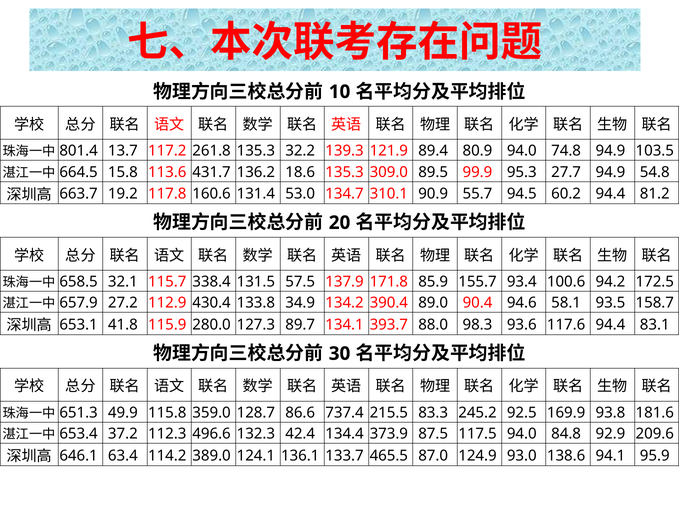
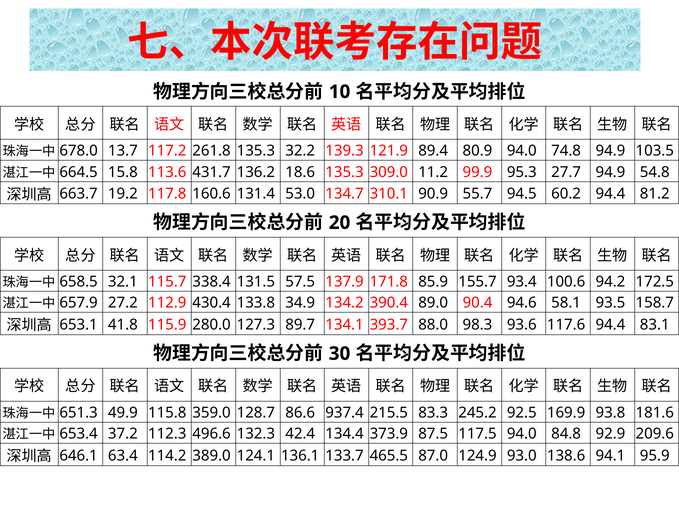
801.4: 801.4 -> 678.0
89.5: 89.5 -> 11.2
737.4: 737.4 -> 937.4
